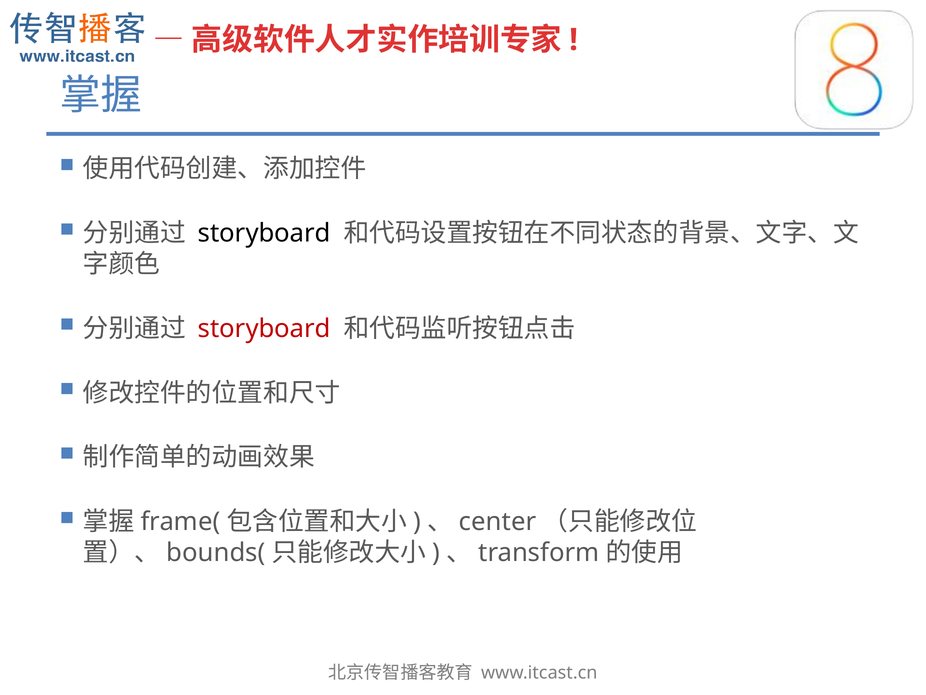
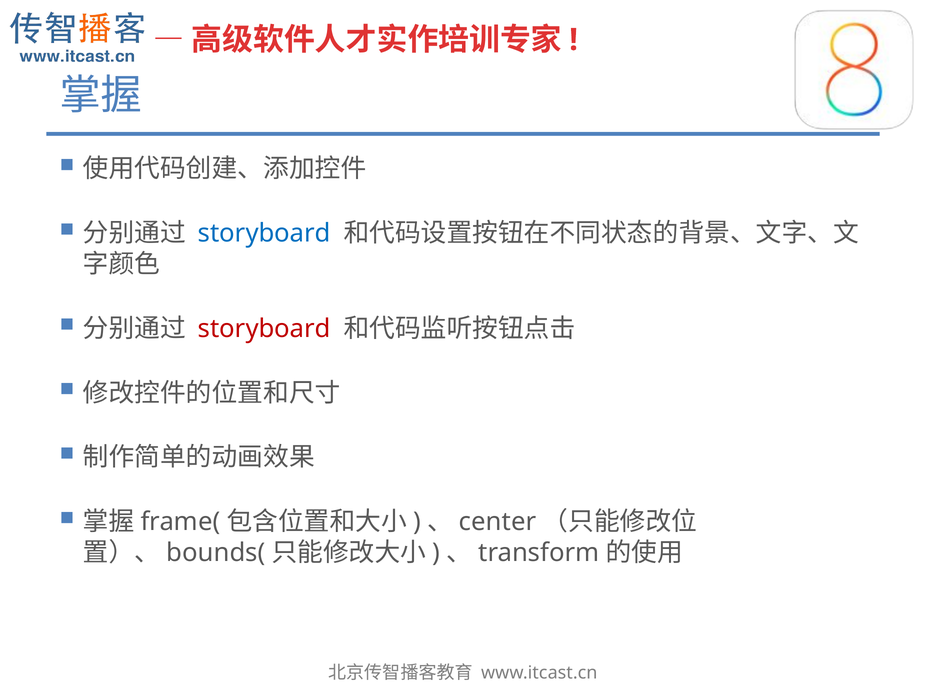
storyboard at (264, 233) colour: black -> blue
